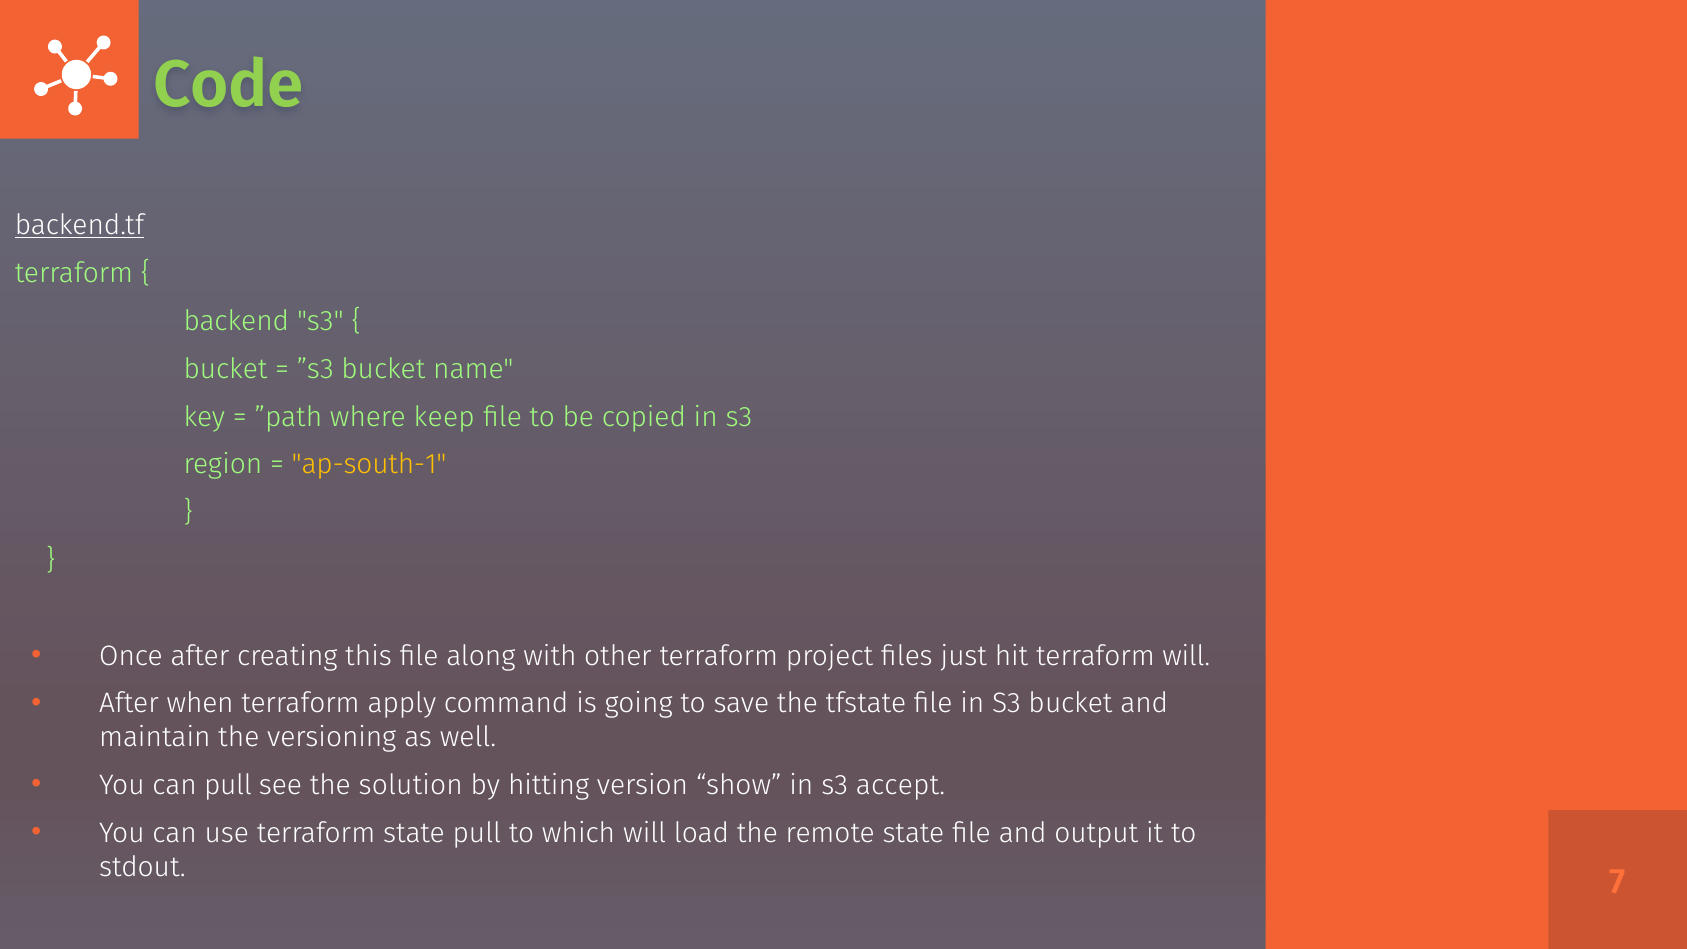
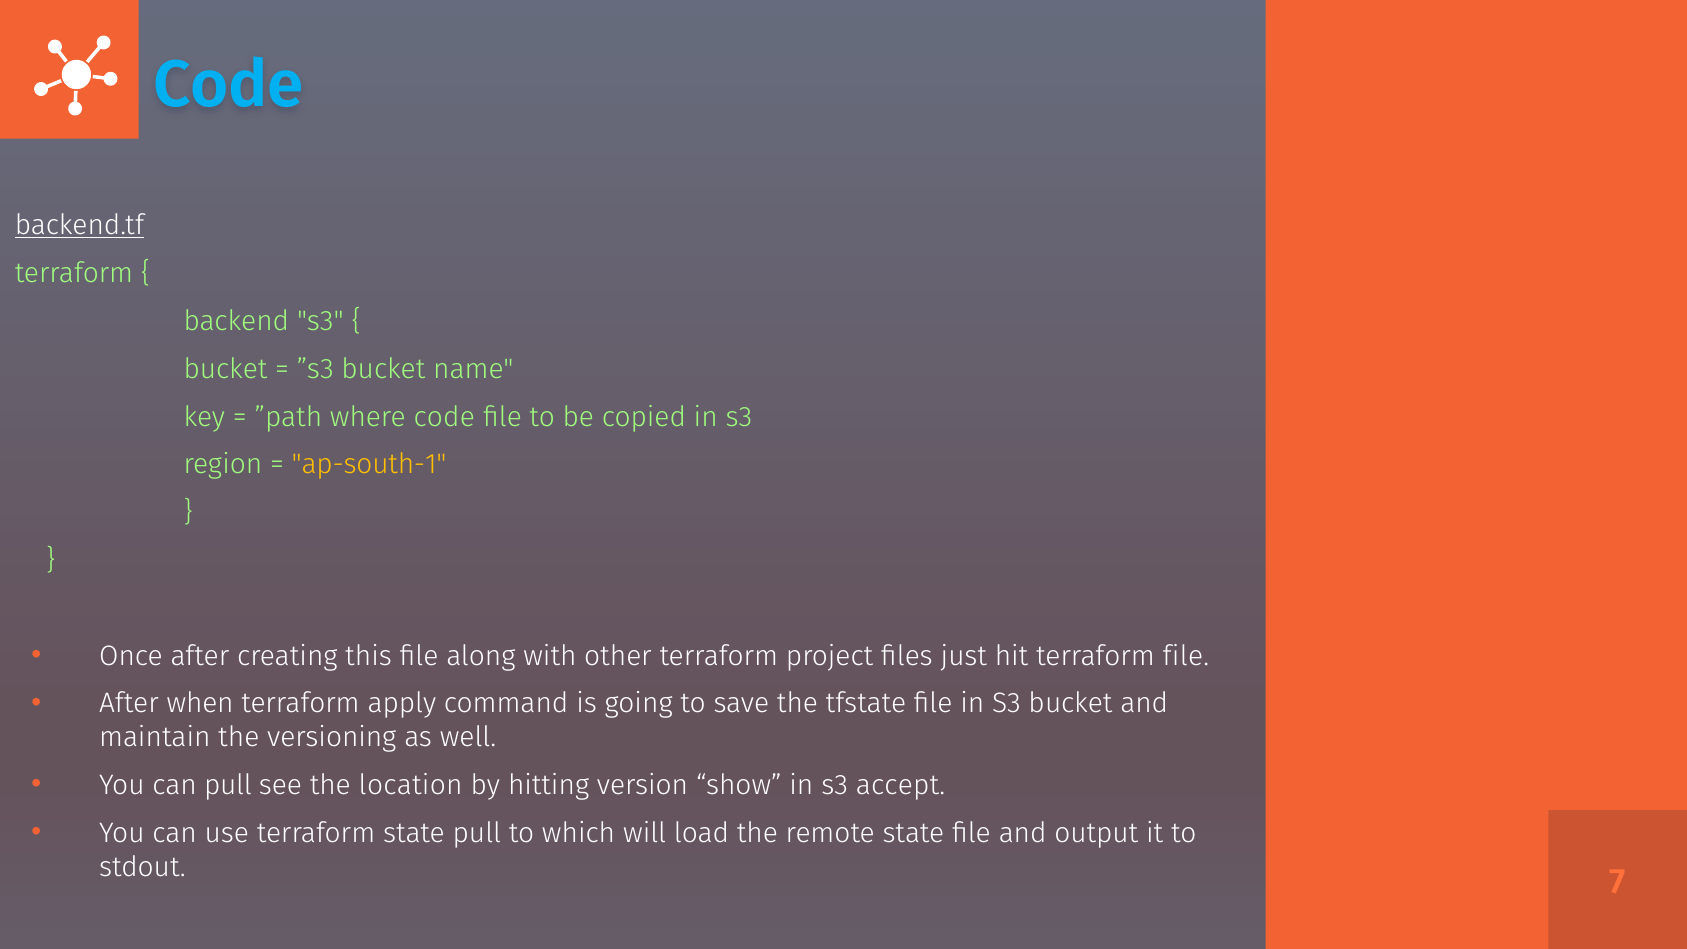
Code at (228, 85) colour: light green -> light blue
where keep: keep -> code
terraform will: will -> file
solution: solution -> location
